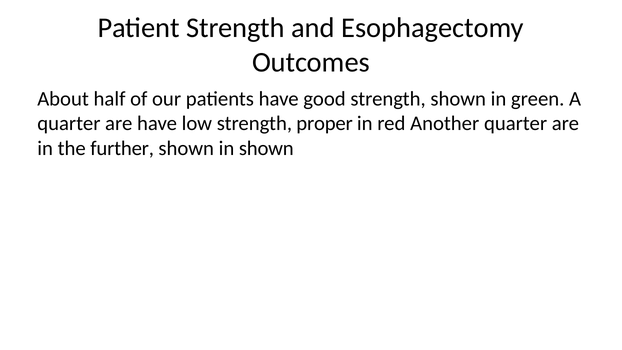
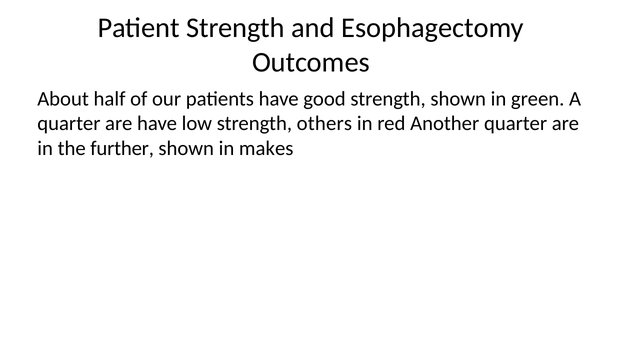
proper: proper -> others
in shown: shown -> makes
